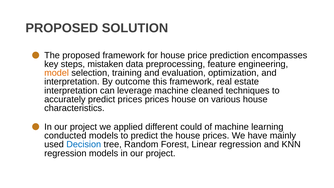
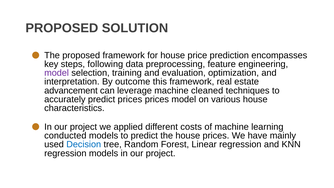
mistaken: mistaken -> following
model at (57, 73) colour: orange -> purple
interpretation at (71, 90): interpretation -> advancement
prices house: house -> model
could: could -> costs
